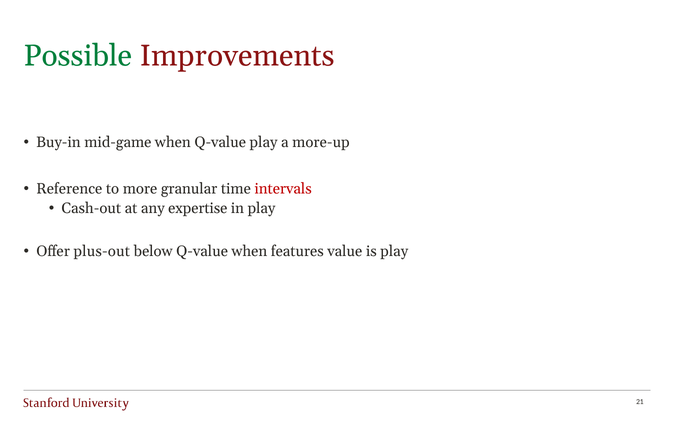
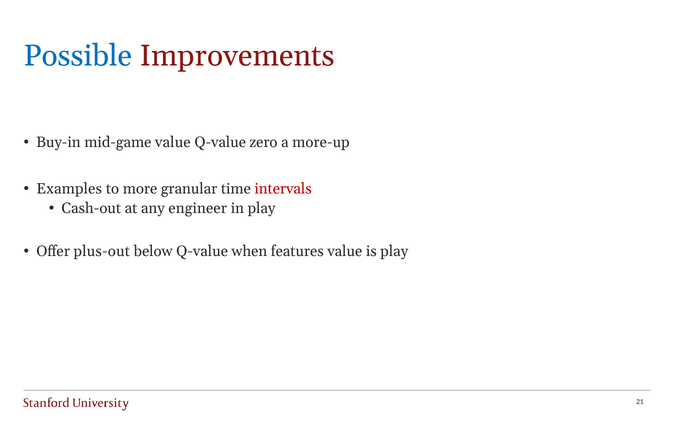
Possible colour: green -> blue
mid-game when: when -> value
Q-value play: play -> zero
Reference: Reference -> Examples
expertise: expertise -> engineer
